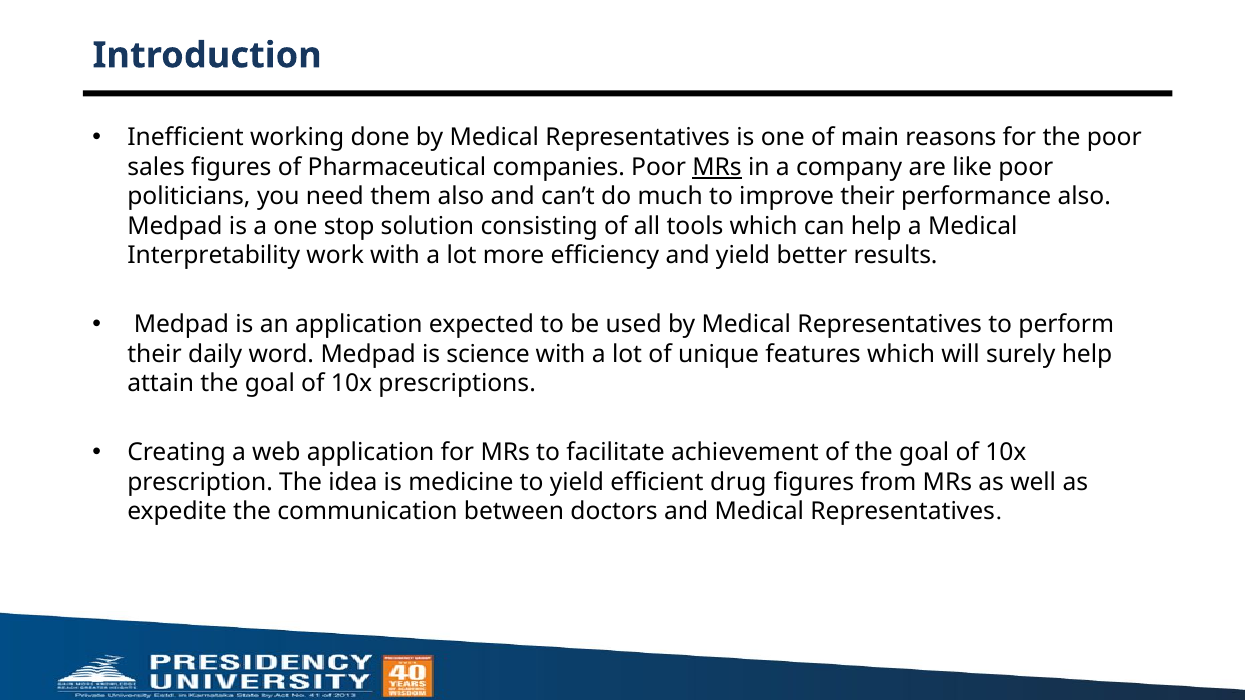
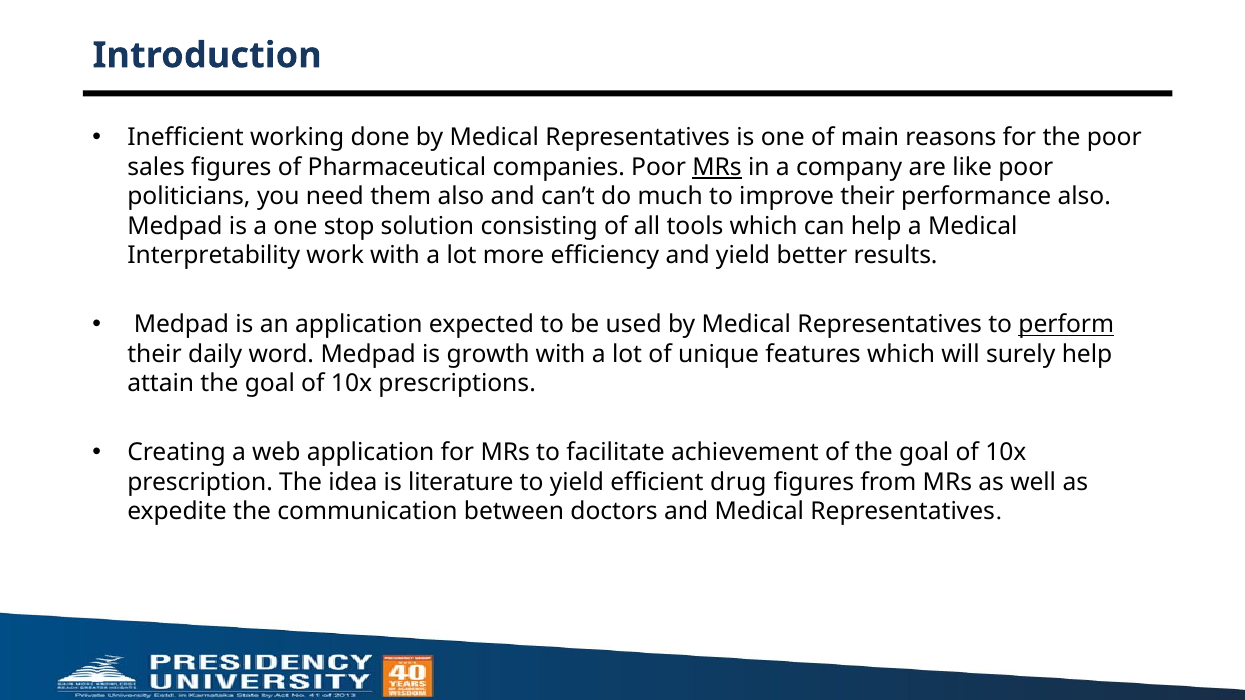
perform underline: none -> present
science: science -> growth
medicine: medicine -> literature
